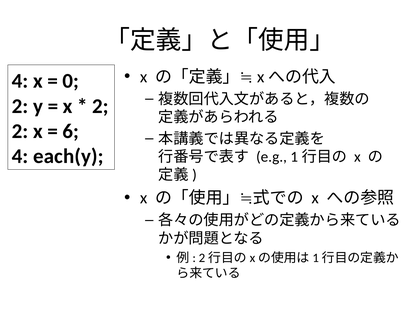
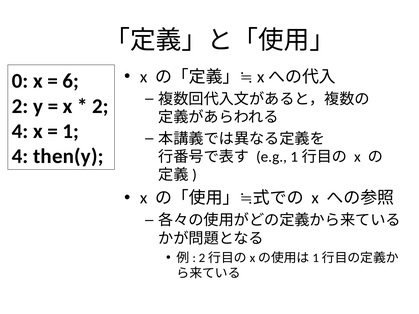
4 at (20, 81): 4 -> 0
0: 0 -> 6
2 at (20, 131): 2 -> 4
6: 6 -> 1
each(y: each(y -> then(y
